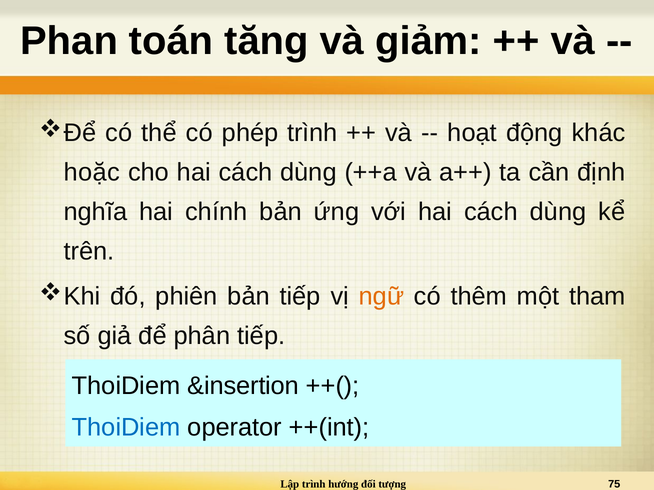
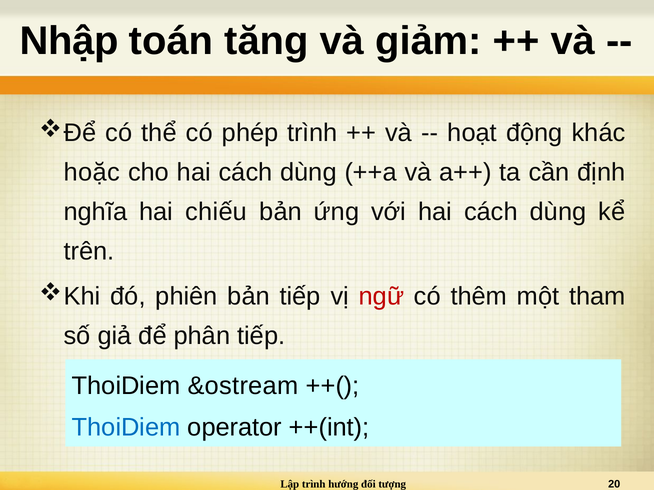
Phan: Phan -> Nhập
chính: chính -> chiếu
ngữ colour: orange -> red
&insertion: &insertion -> &ostream
75: 75 -> 20
